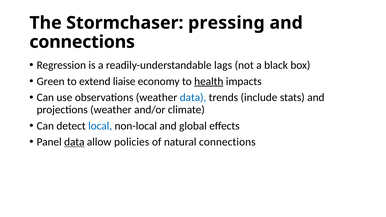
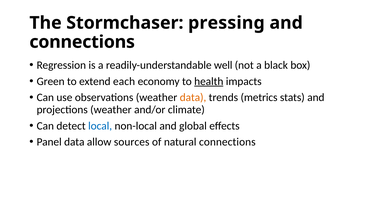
lags: lags -> well
liaise: liaise -> each
data at (193, 98) colour: blue -> orange
include: include -> metrics
data at (74, 142) underline: present -> none
policies: policies -> sources
